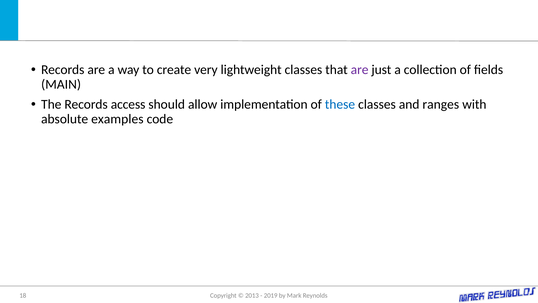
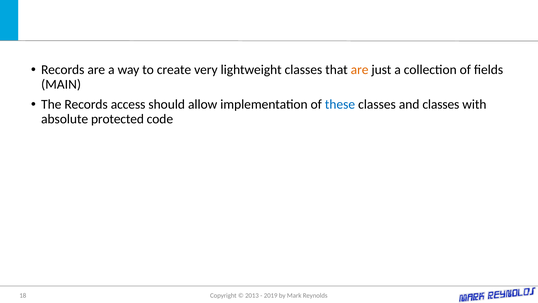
are at (360, 70) colour: purple -> orange
and ranges: ranges -> classes
examples: examples -> protected
